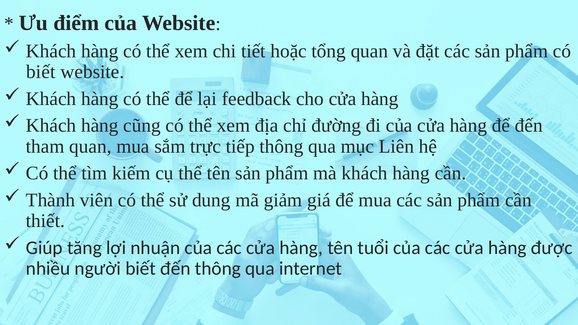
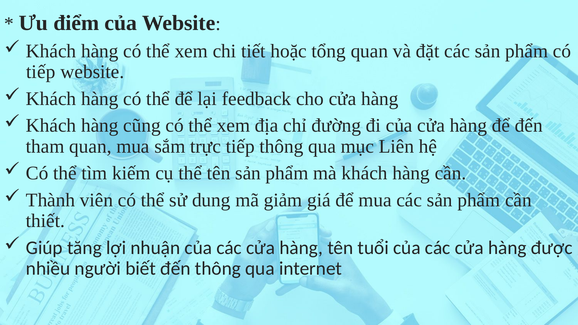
biết at (41, 72): biết -> tiếp
